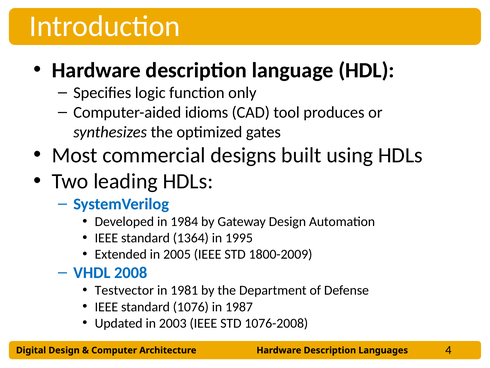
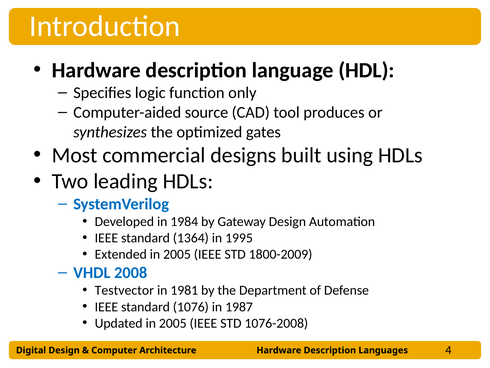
idioms: idioms -> source
Updated in 2003: 2003 -> 2005
